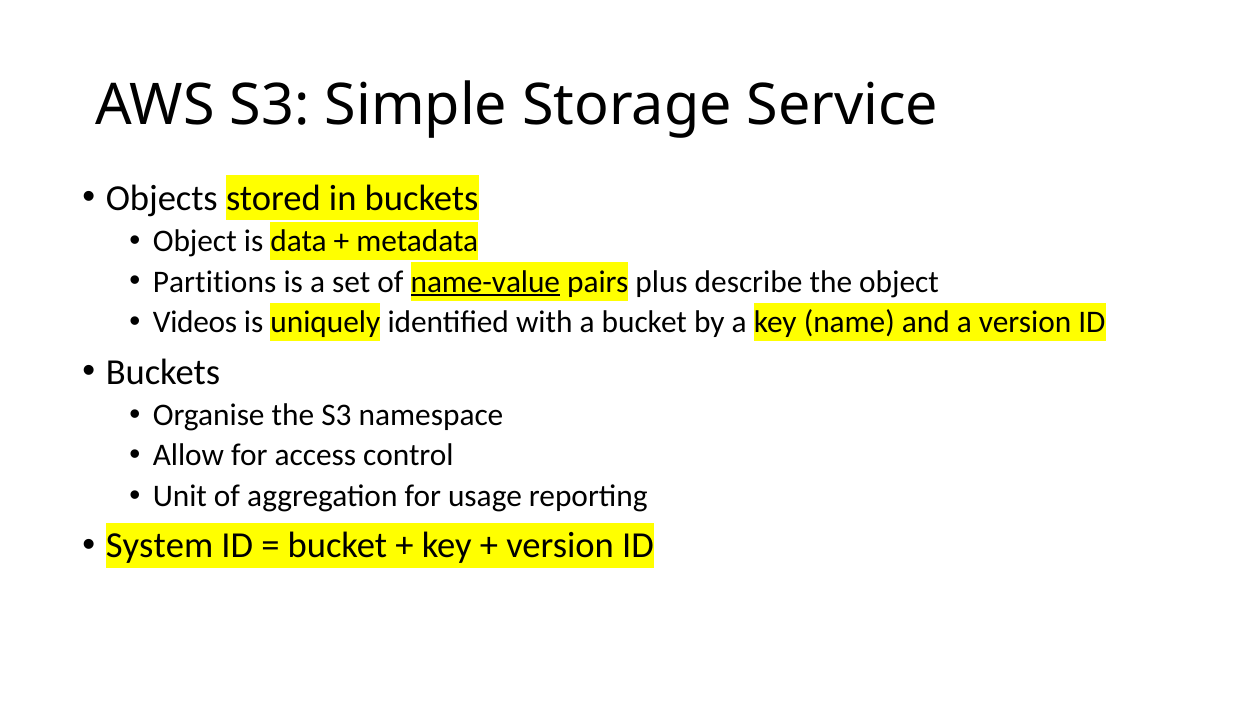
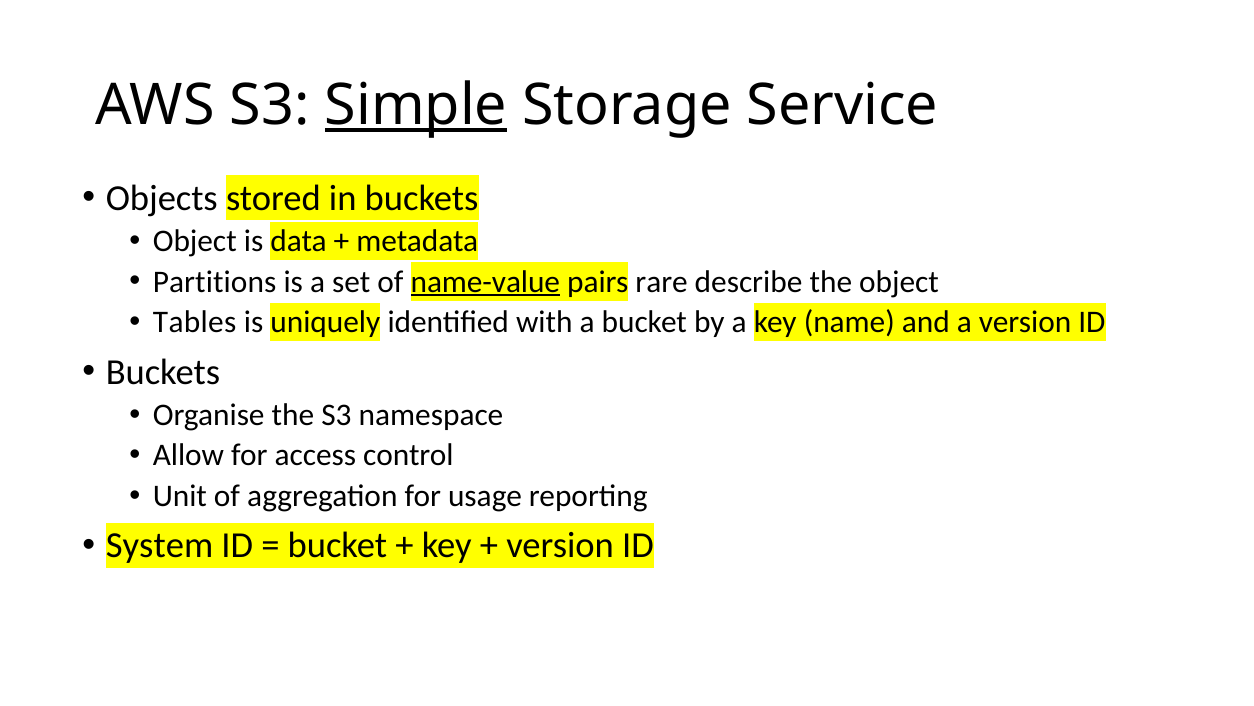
Simple underline: none -> present
plus: plus -> rare
Videos: Videos -> Tables
